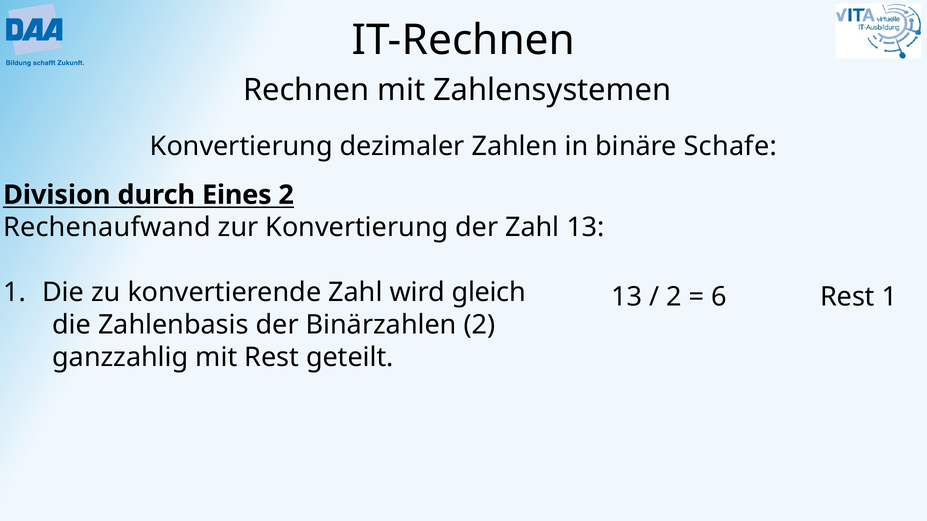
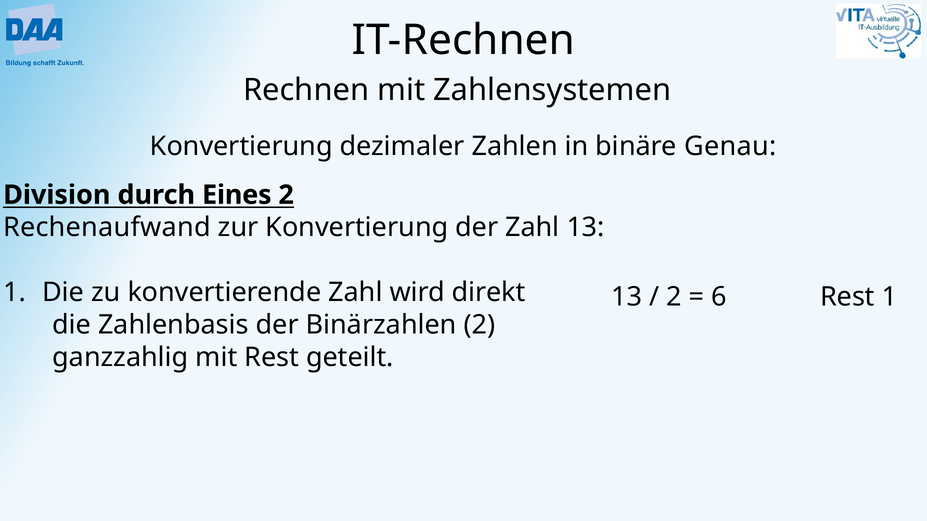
Schafe: Schafe -> Genau
gleich: gleich -> direkt
